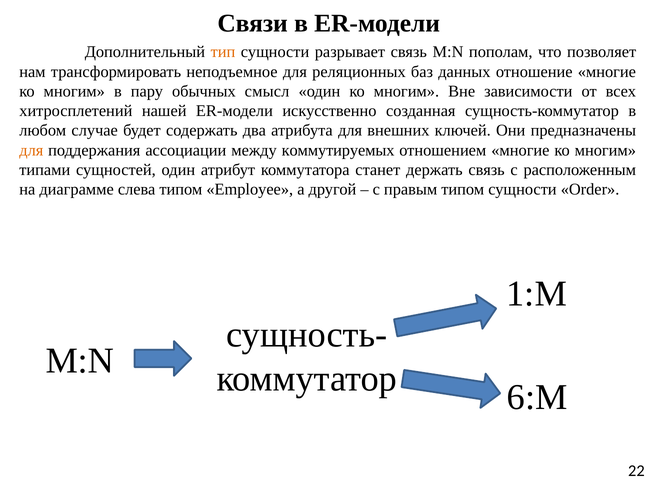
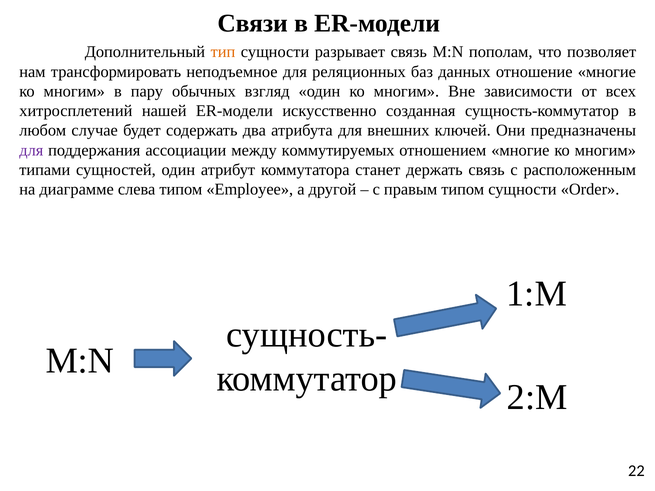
смысл: смысл -> взгляд
для at (31, 150) colour: orange -> purple
6:M: 6:M -> 2:M
